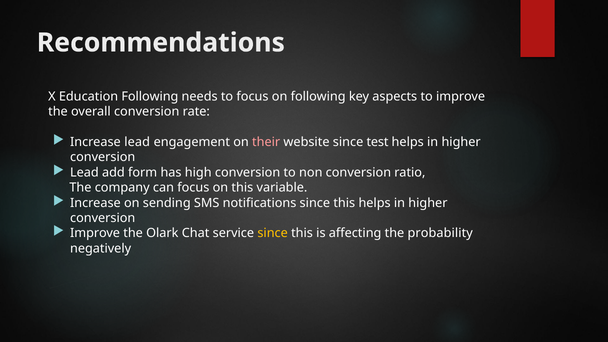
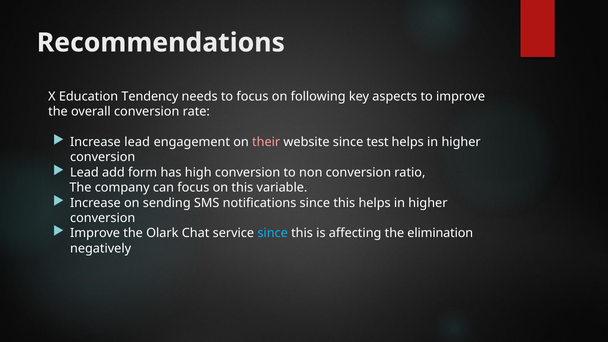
Education Following: Following -> Tendency
since at (273, 233) colour: yellow -> light blue
probability: probability -> elimination
